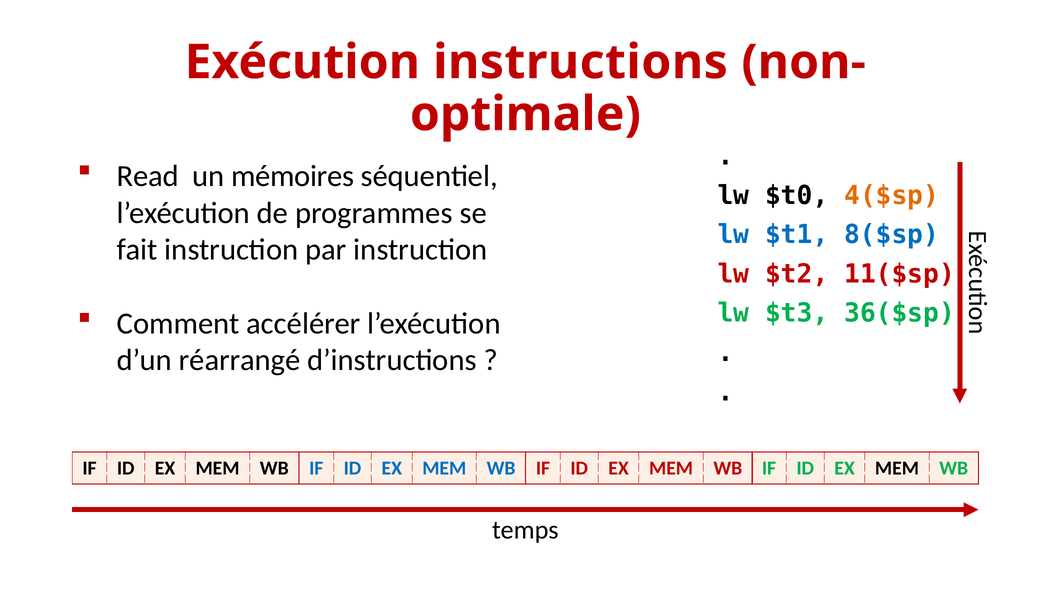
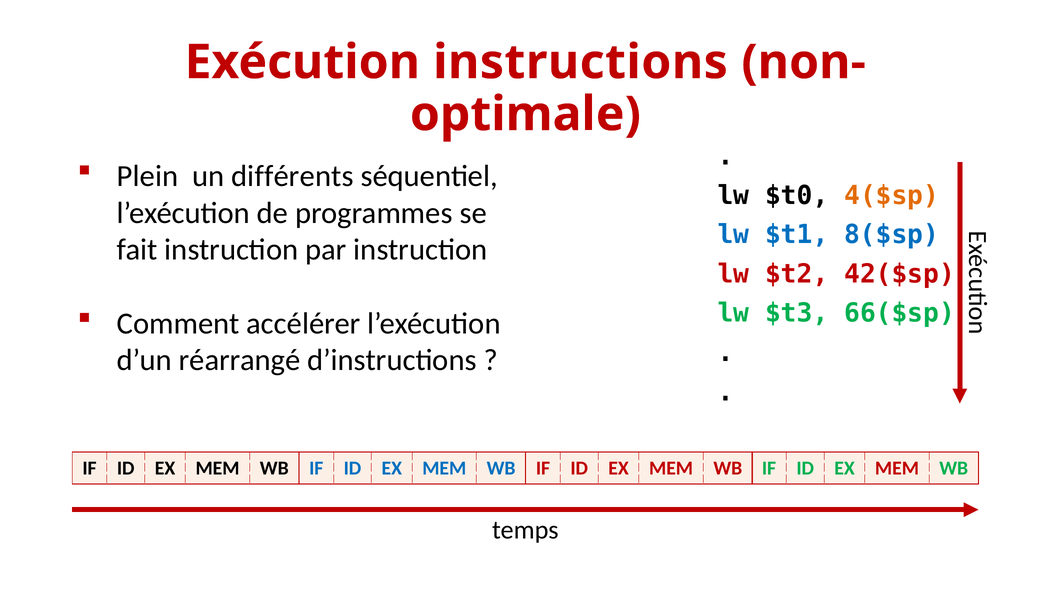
Read: Read -> Plein
mémoires: mémoires -> différents
11($sp: 11($sp -> 42($sp
36($sp: 36($sp -> 66($sp
MEM at (897, 468) colour: black -> red
